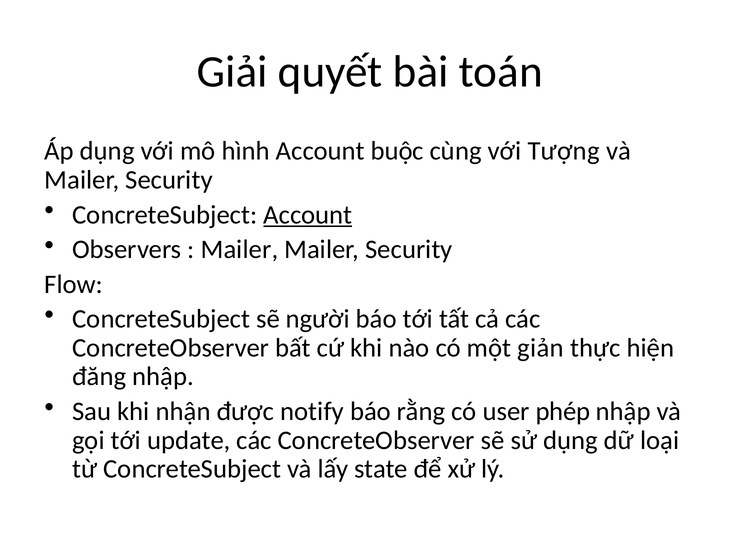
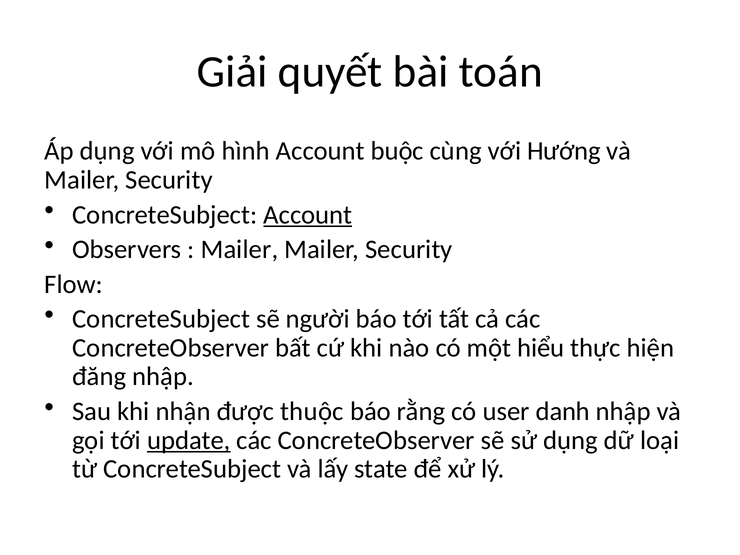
Tượng: Tượng -> Hướng
giản: giản -> hiểu
notify: notify -> thuộc
phép: phép -> danh
update underline: none -> present
